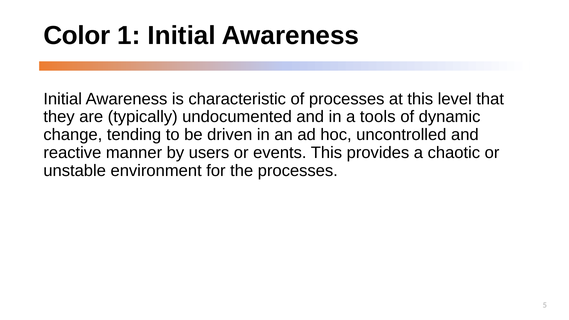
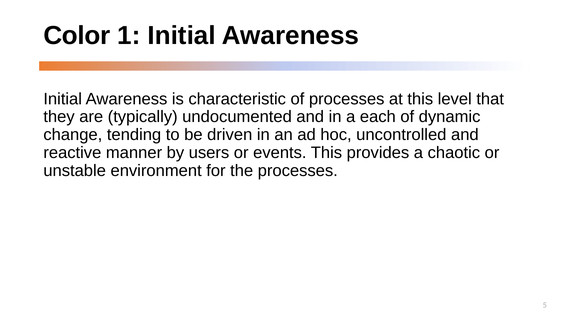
tools: tools -> each
